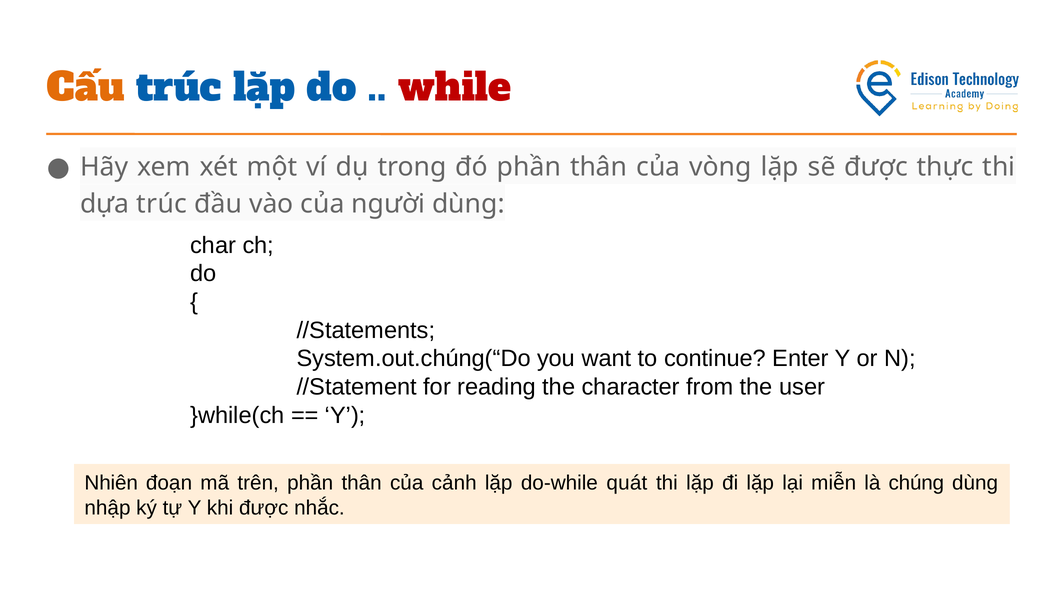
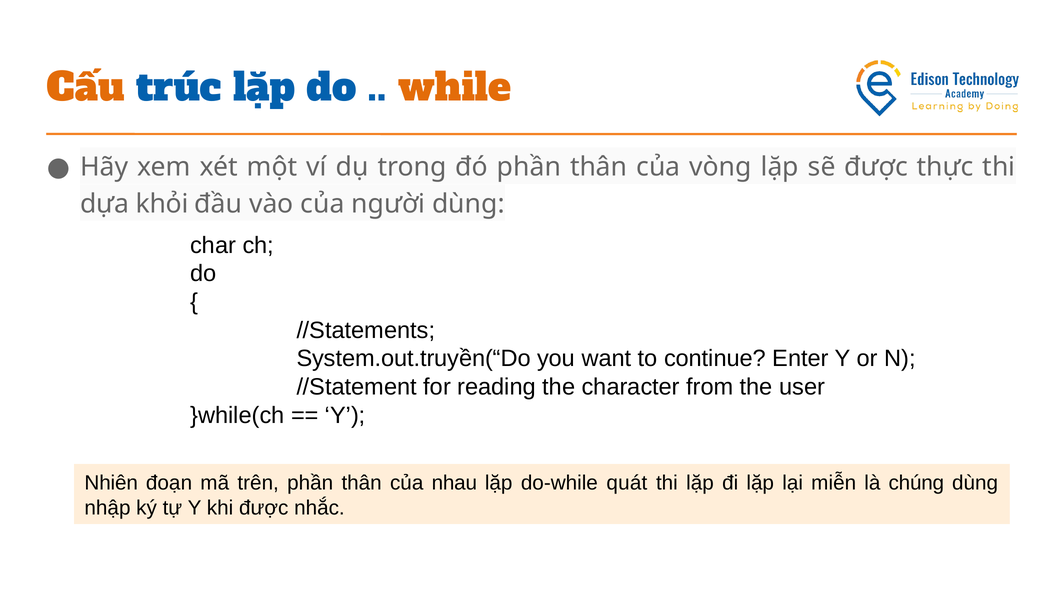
while colour: red -> orange
dựa trúc: trúc -> khỏi
System.out.chúng(“Do: System.out.chúng(“Do -> System.out.truyền(“Do
cảnh: cảnh -> nhau
